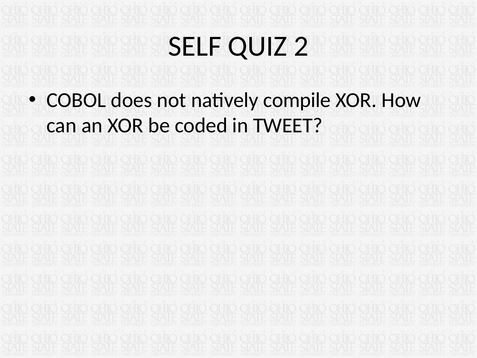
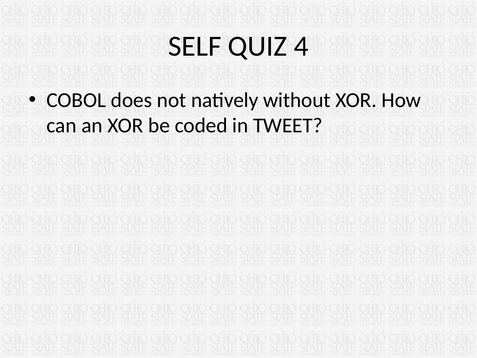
2: 2 -> 4
compile: compile -> without
